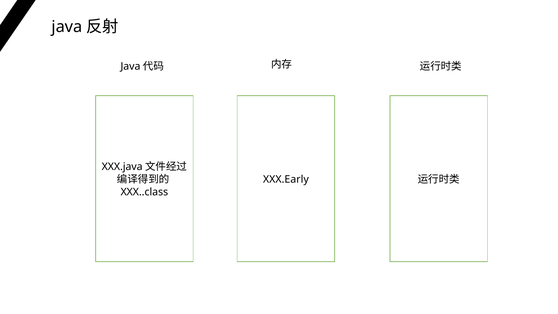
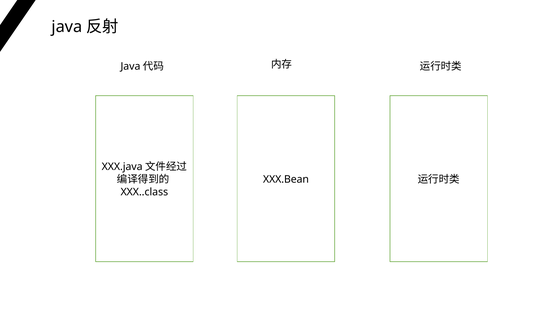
XXX.Early: XXX.Early -> XXX.Bean
